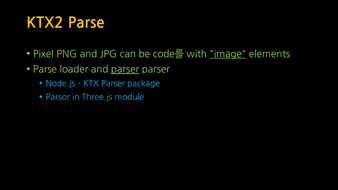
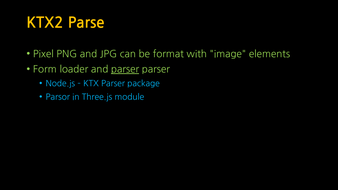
code를: code를 -> format
image underline: present -> none
Parse at (45, 69): Parse -> Form
